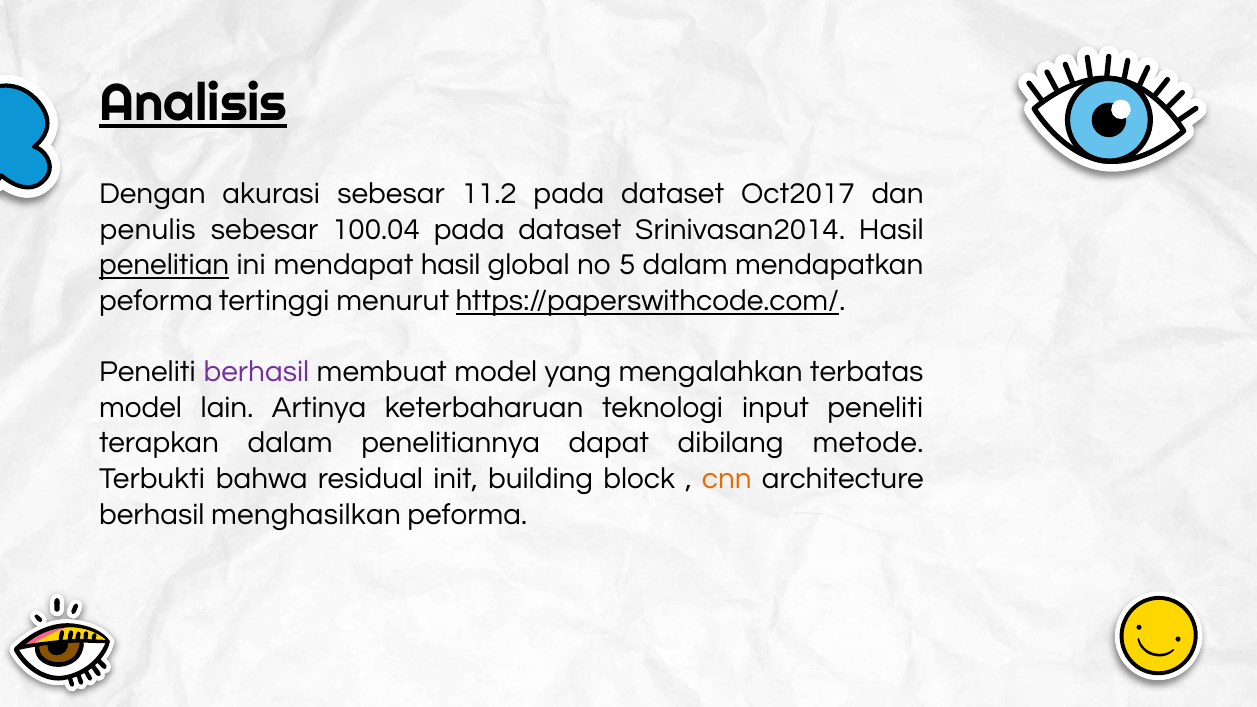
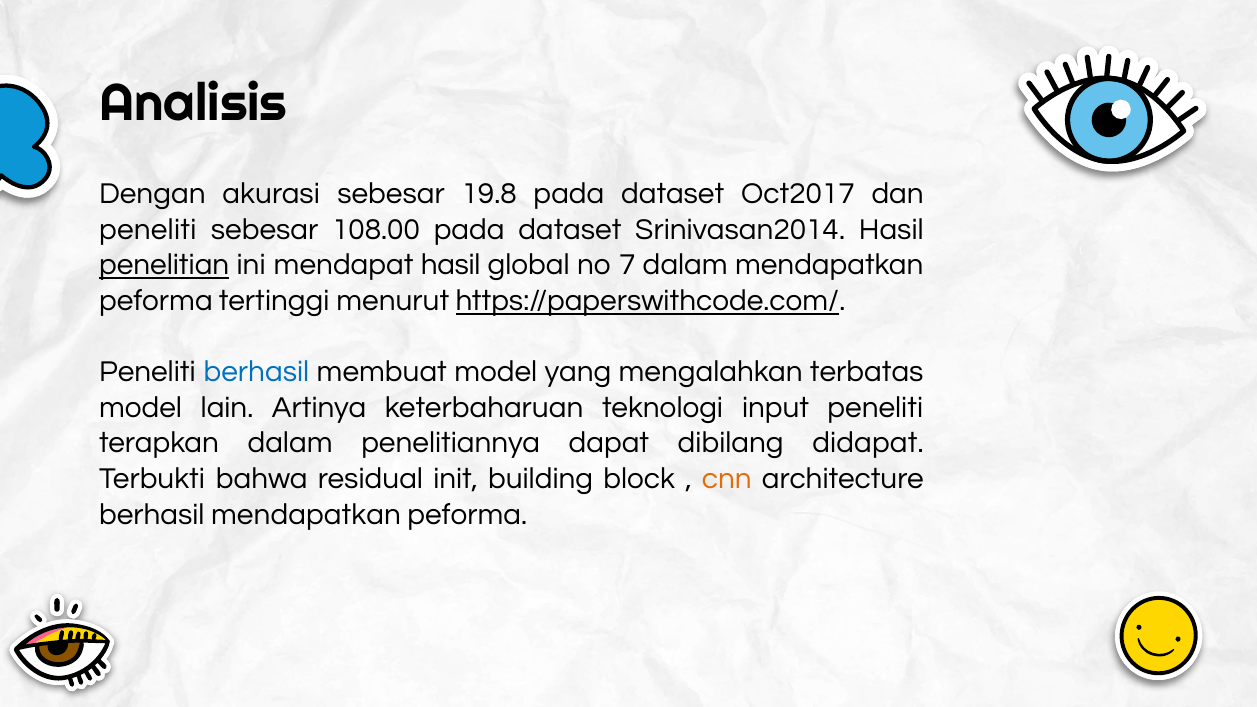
Analisis underline: present -> none
11.2: 11.2 -> 19.8
penulis at (148, 229): penulis -> peneliti
100.04: 100.04 -> 108.00
5: 5 -> 7
berhasil at (257, 372) colour: purple -> blue
metode: metode -> didapat
berhasil menghasilkan: menghasilkan -> mendapatkan
